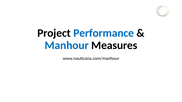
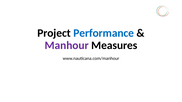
Manhour colour: blue -> purple
